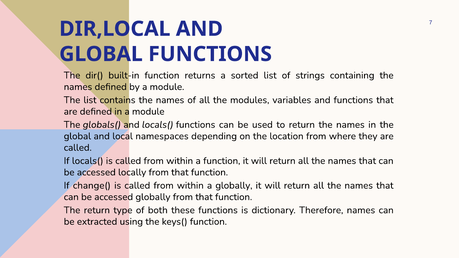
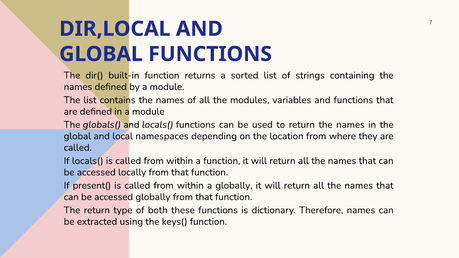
change(: change( -> present(
